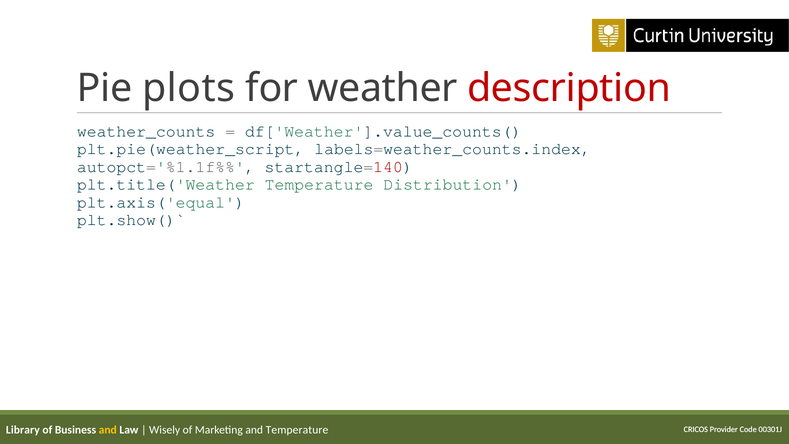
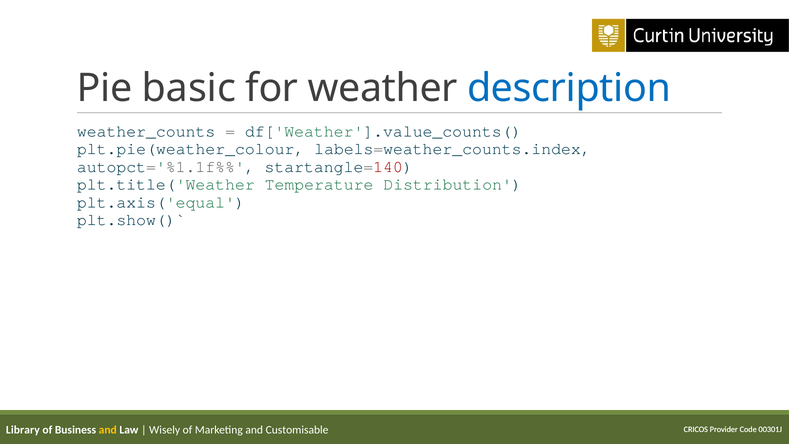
plots: plots -> basic
description colour: red -> blue
plt.pie(weather_script: plt.pie(weather_script -> plt.pie(weather_colour
and Temperature: Temperature -> Customisable
